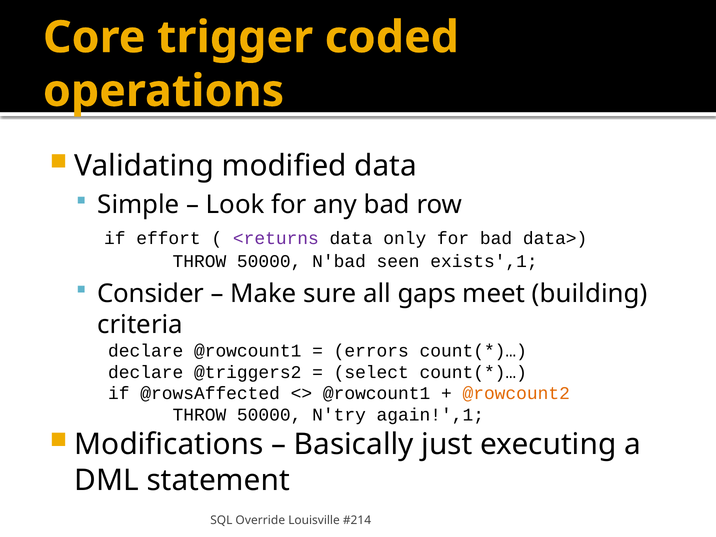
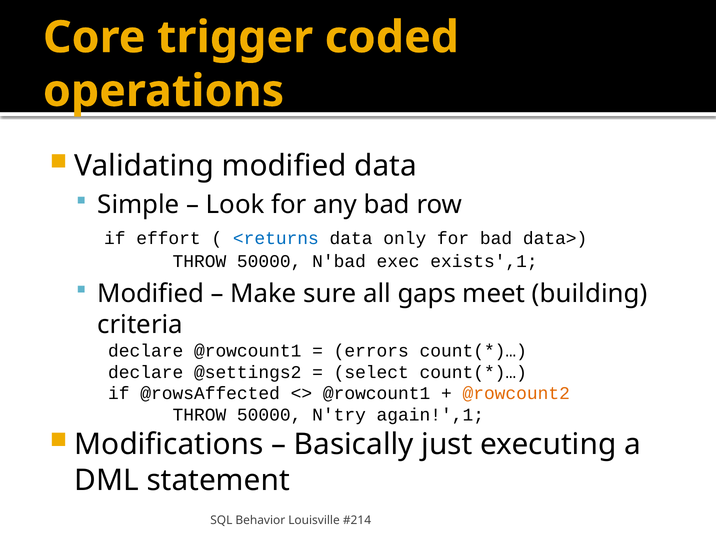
<returns colour: purple -> blue
seen: seen -> exec
Consider at (151, 294): Consider -> Modified
@triggers2: @triggers2 -> @settings2
Override: Override -> Behavior
